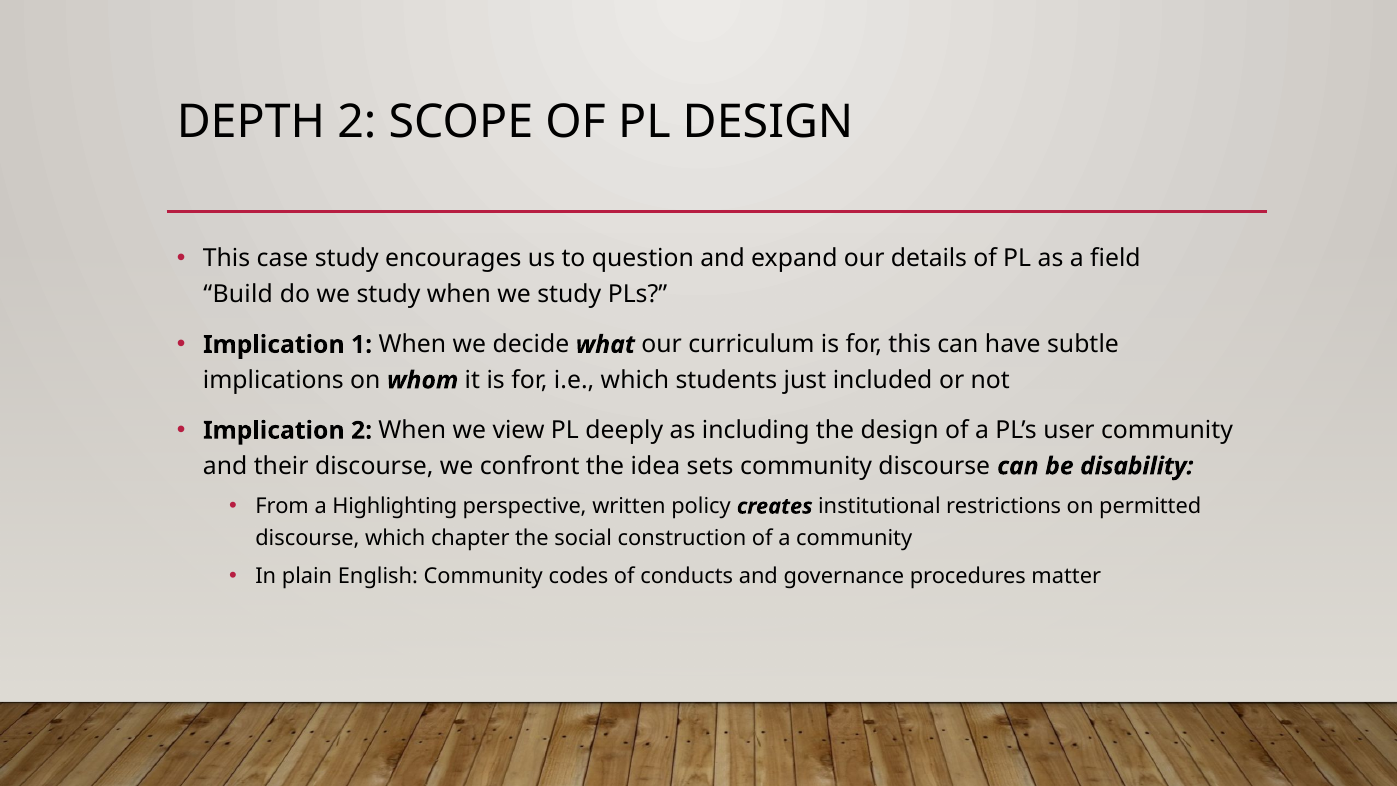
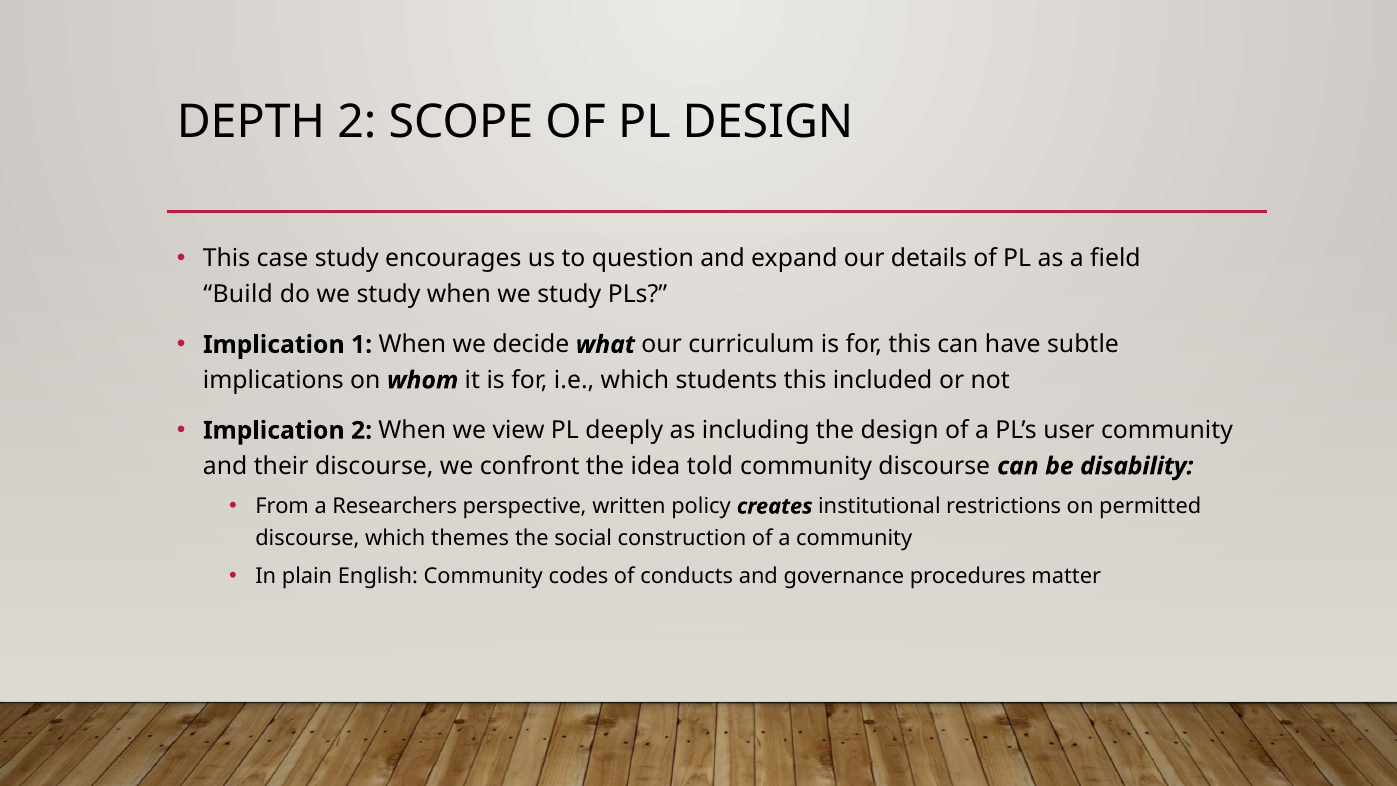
students just: just -> this
sets: sets -> told
Highlighting: Highlighting -> Researchers
chapter: chapter -> themes
